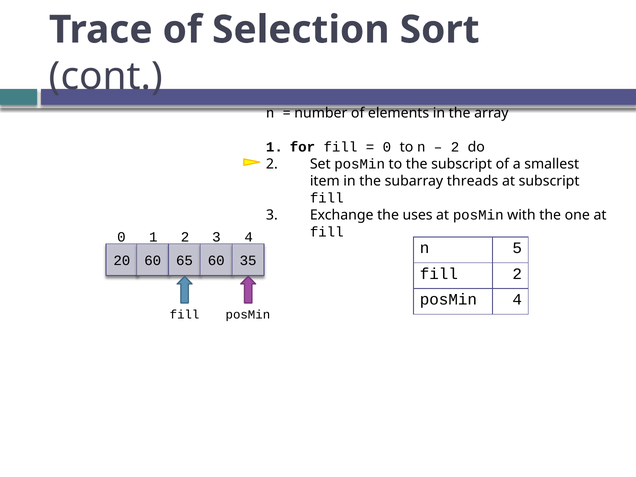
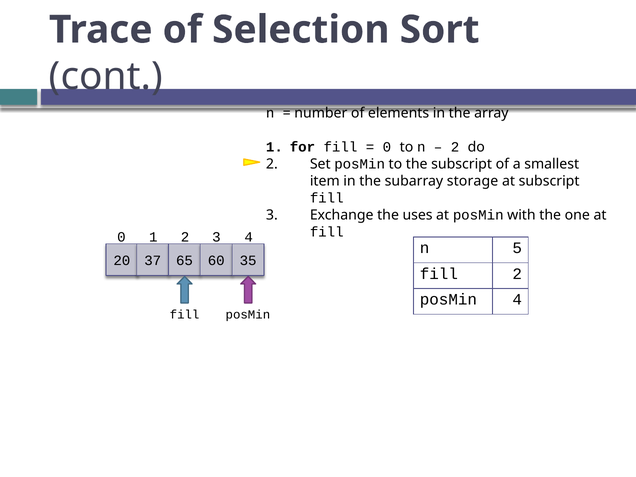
threads: threads -> storage
20 60: 60 -> 37
